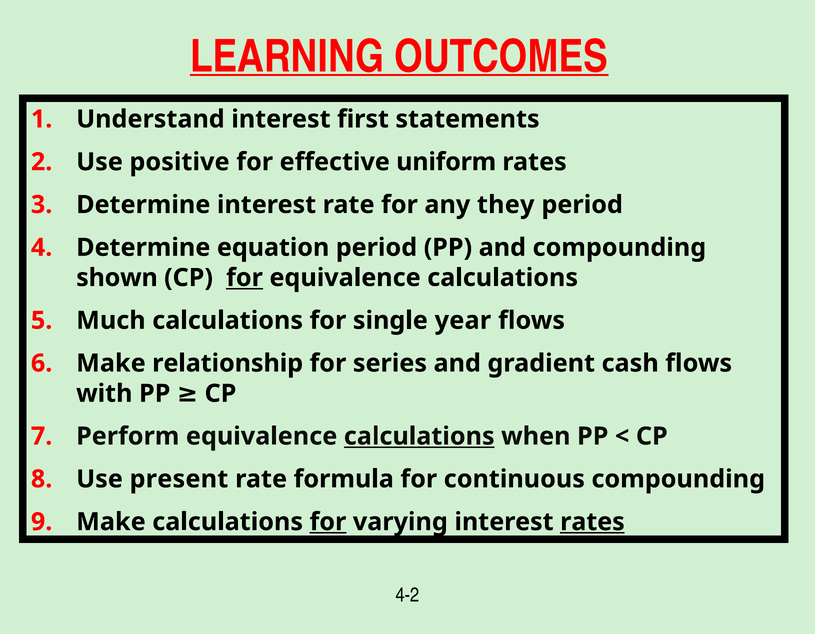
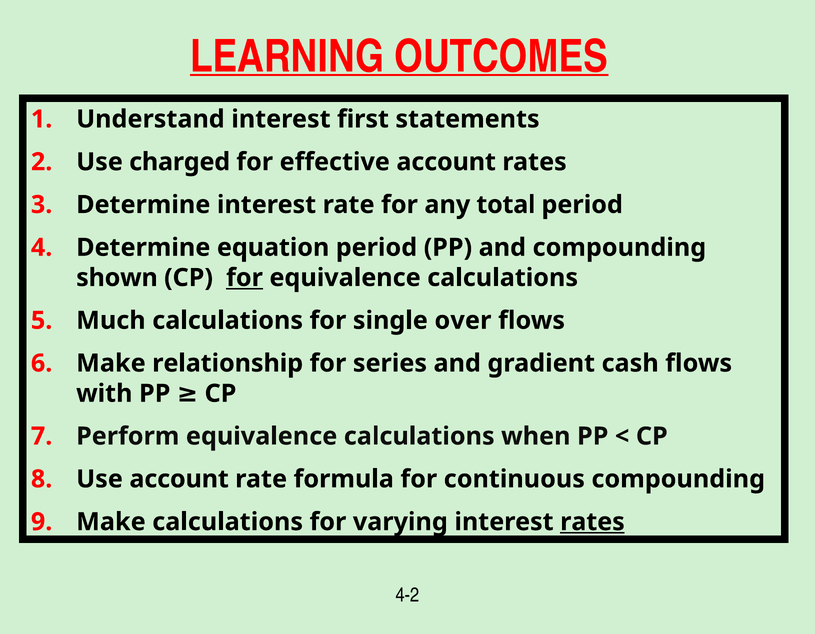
positive: positive -> charged
effective uniform: uniform -> account
they: they -> total
year: year -> over
calculations at (419, 436) underline: present -> none
Use present: present -> account
for at (328, 522) underline: present -> none
